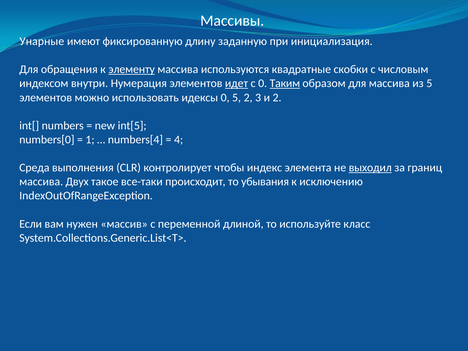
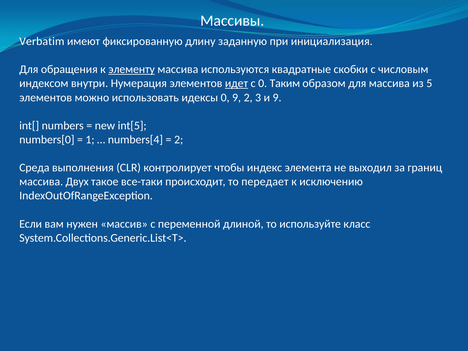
Унарные: Унарные -> Verbatim
Таким underline: present -> none
0 5: 5 -> 9
и 2: 2 -> 9
4 at (179, 140): 4 -> 2
выходил underline: present -> none
убывания: убывания -> передает
